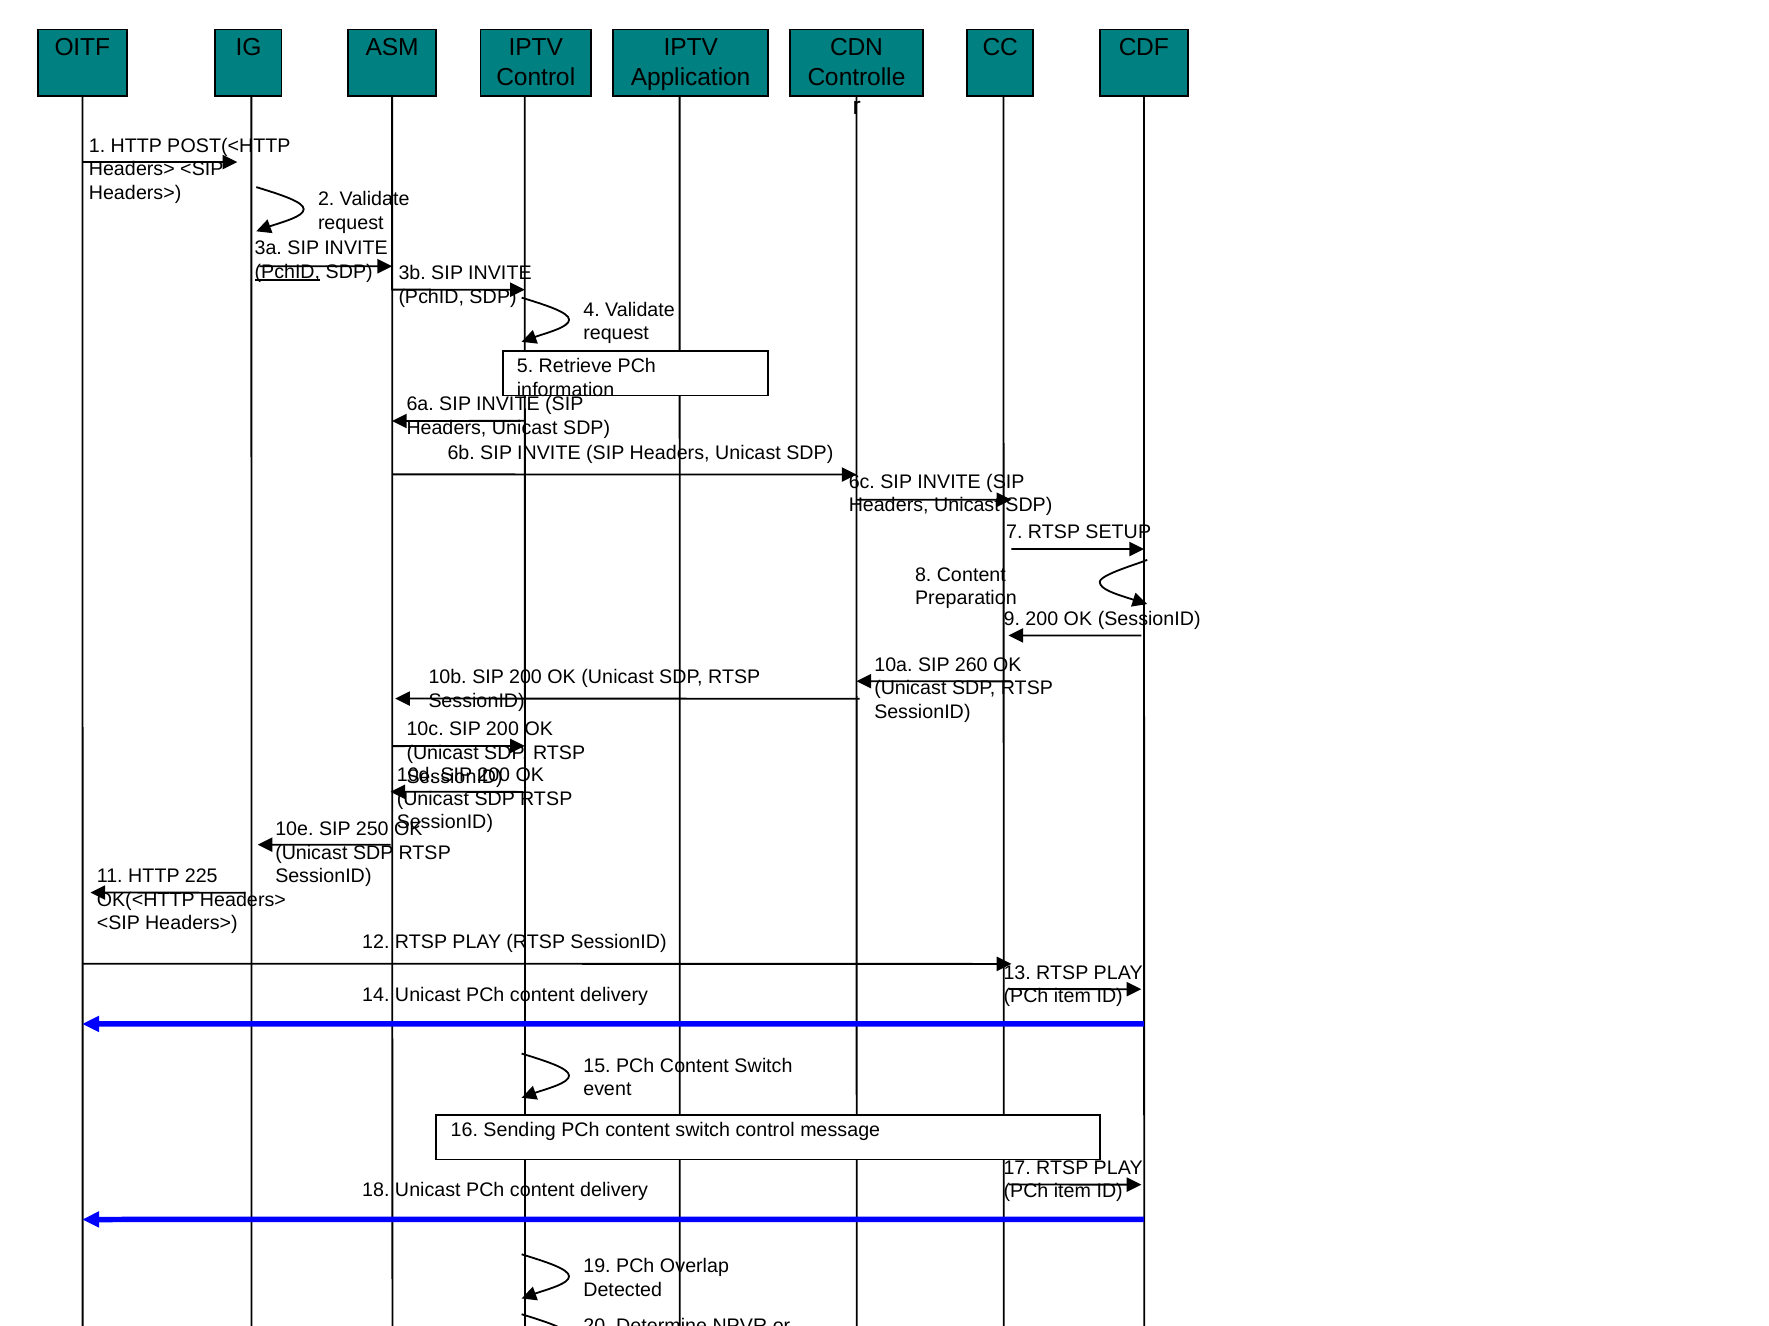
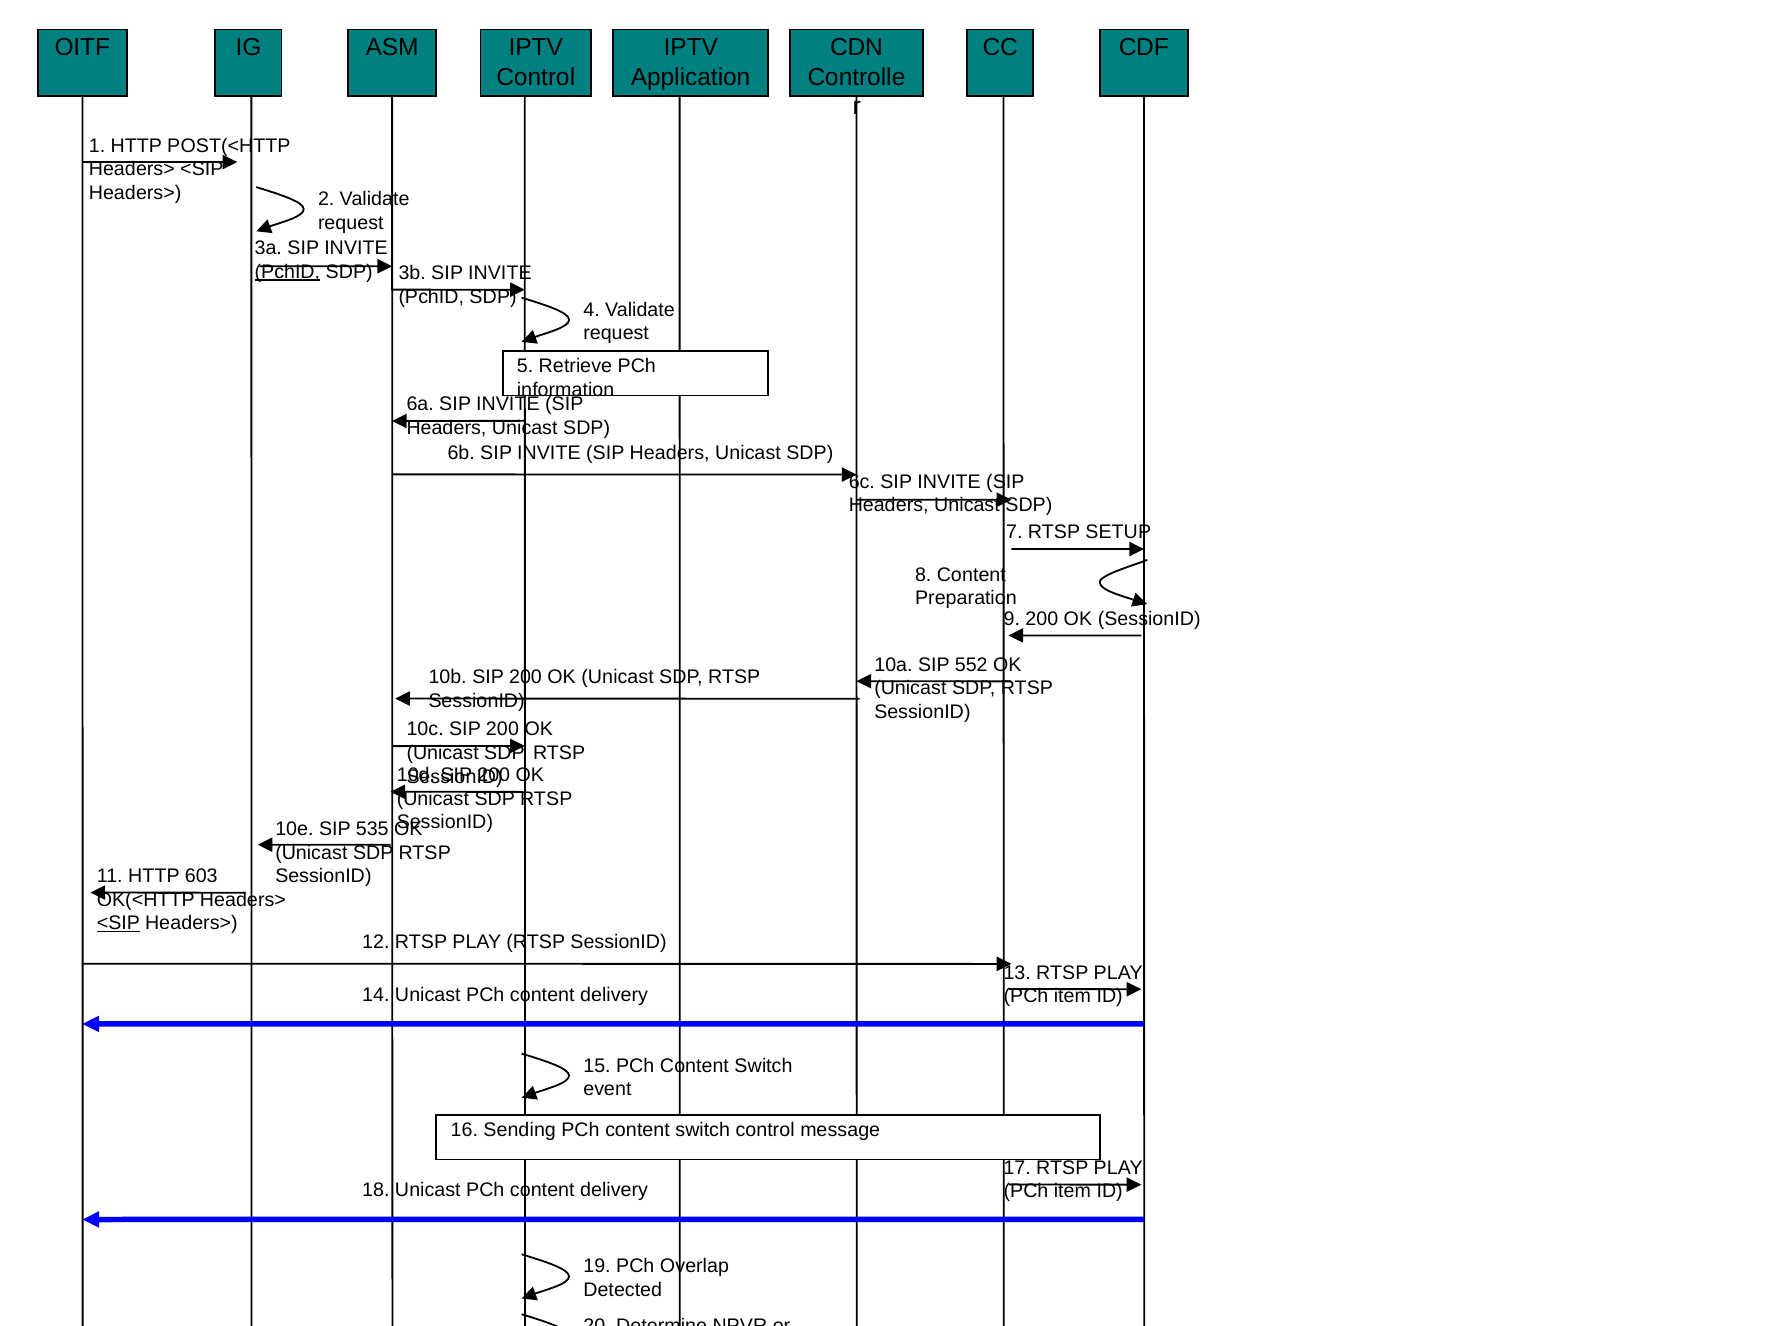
260: 260 -> 552
250: 250 -> 535
225: 225 -> 603
<SIP at (118, 924) underline: none -> present
